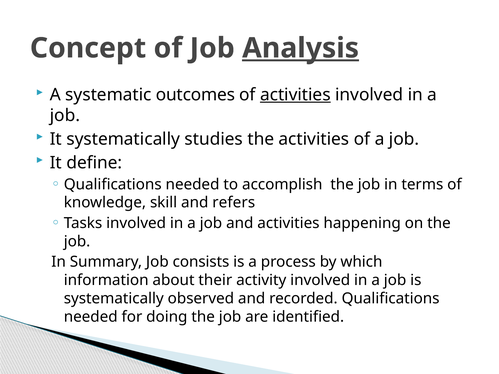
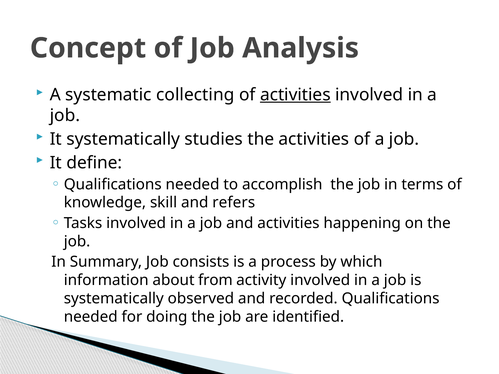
Analysis underline: present -> none
outcomes: outcomes -> collecting
their: their -> from
